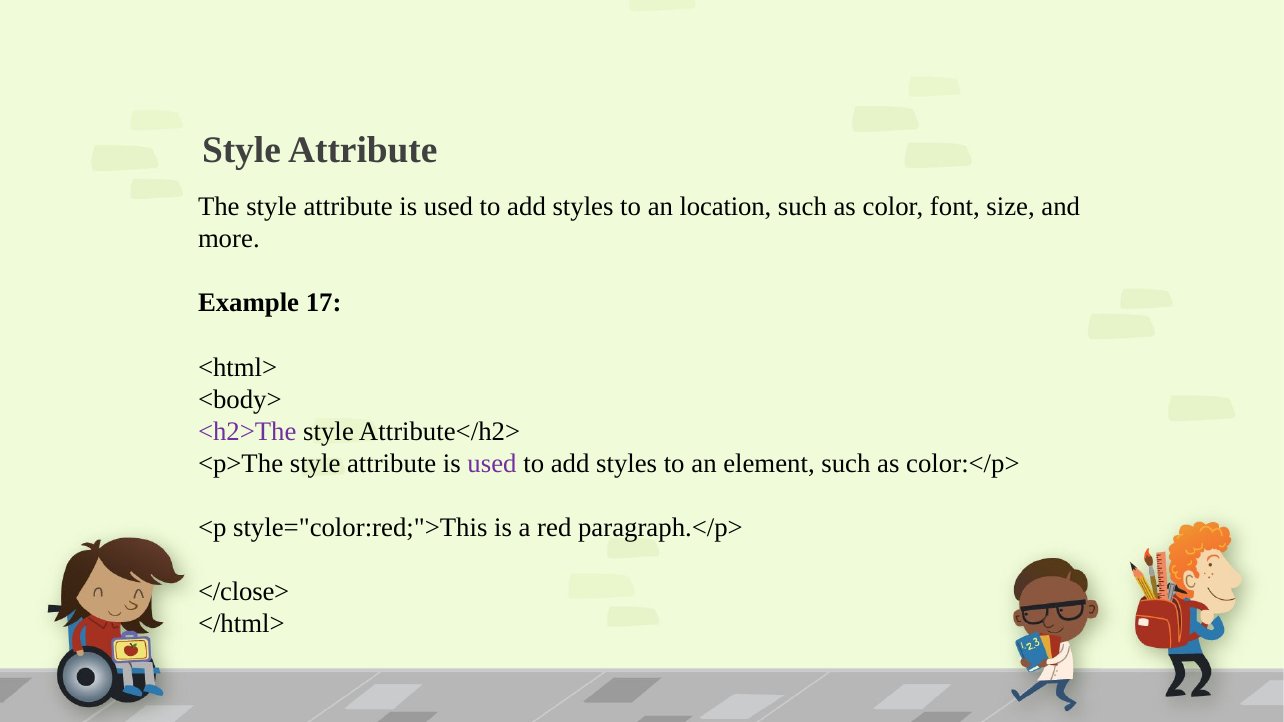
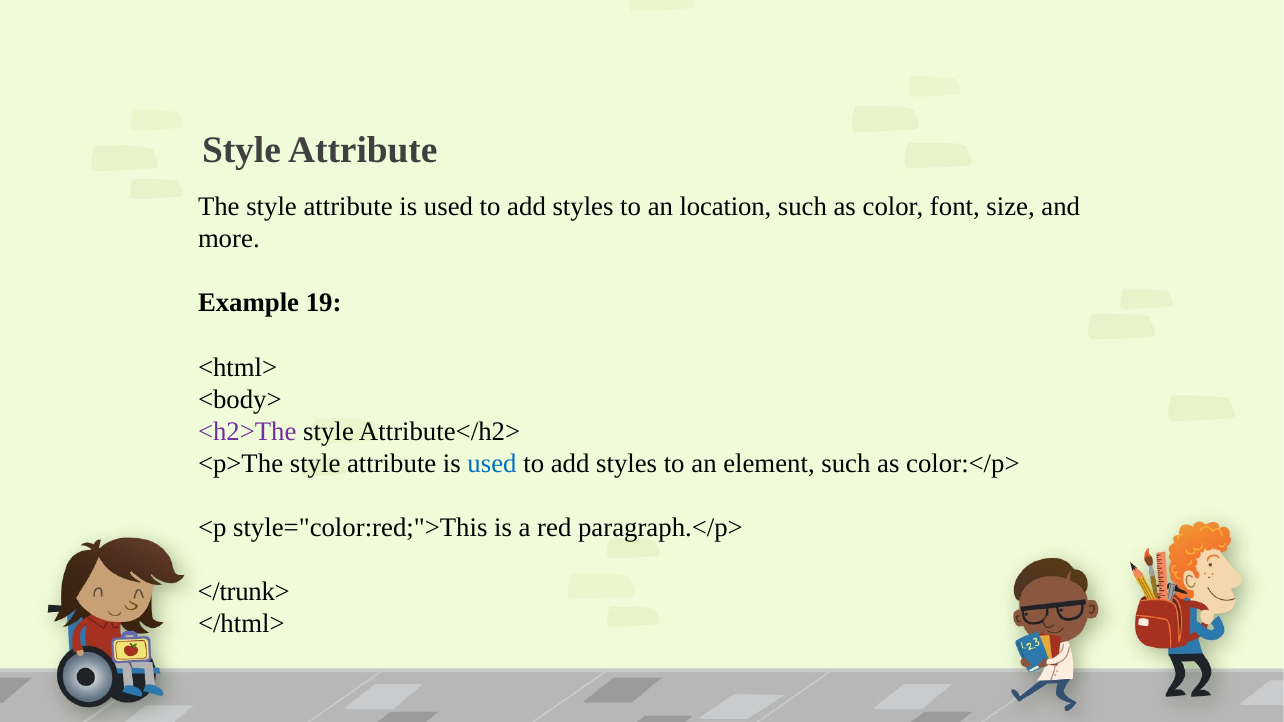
17: 17 -> 19
used at (492, 464) colour: purple -> blue
</close>: </close> -> </trunk>
